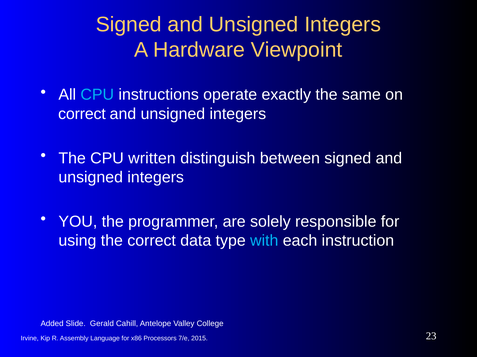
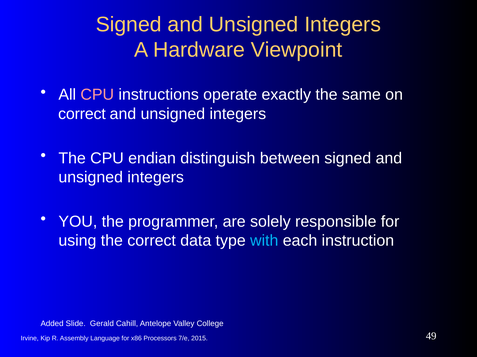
CPU at (97, 95) colour: light blue -> pink
written: written -> endian
23: 23 -> 49
